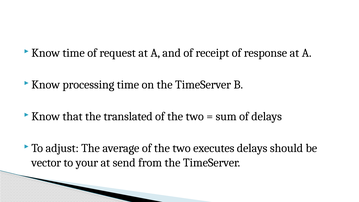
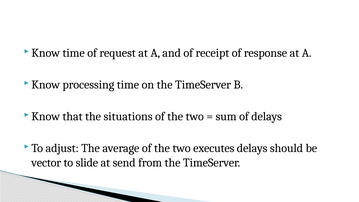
translated: translated -> situations
your: your -> slide
